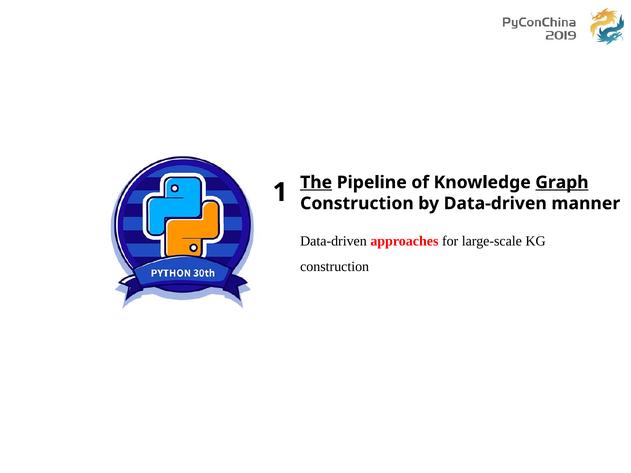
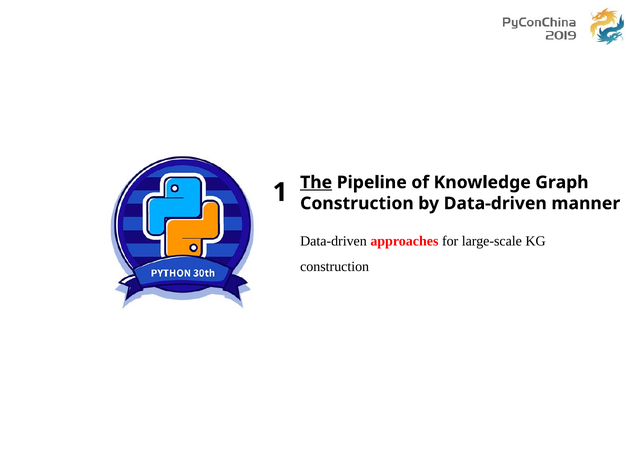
Graph underline: present -> none
